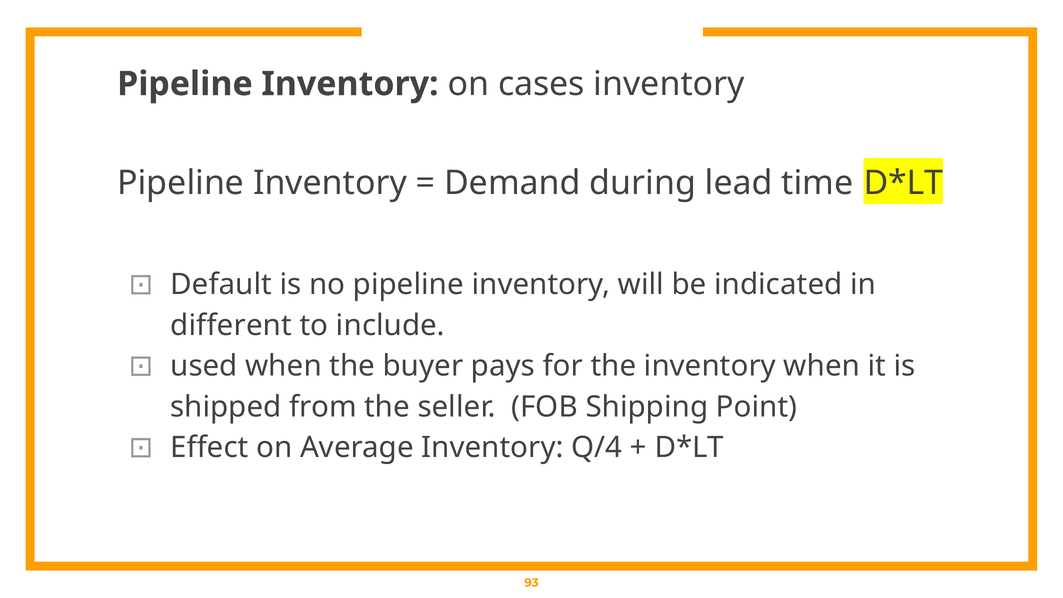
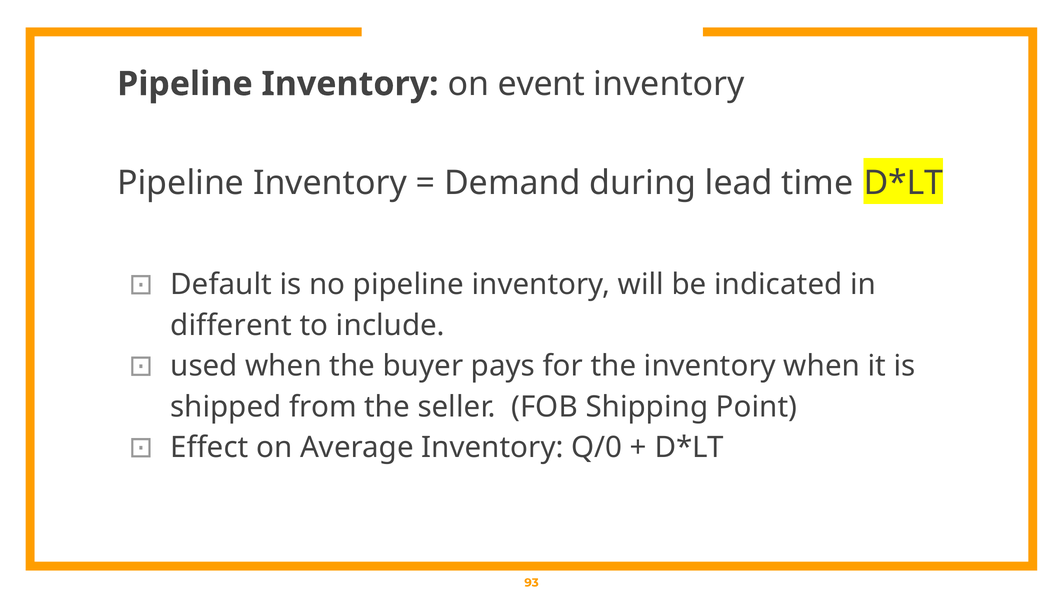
cases: cases -> event
Q/4: Q/4 -> Q/0
